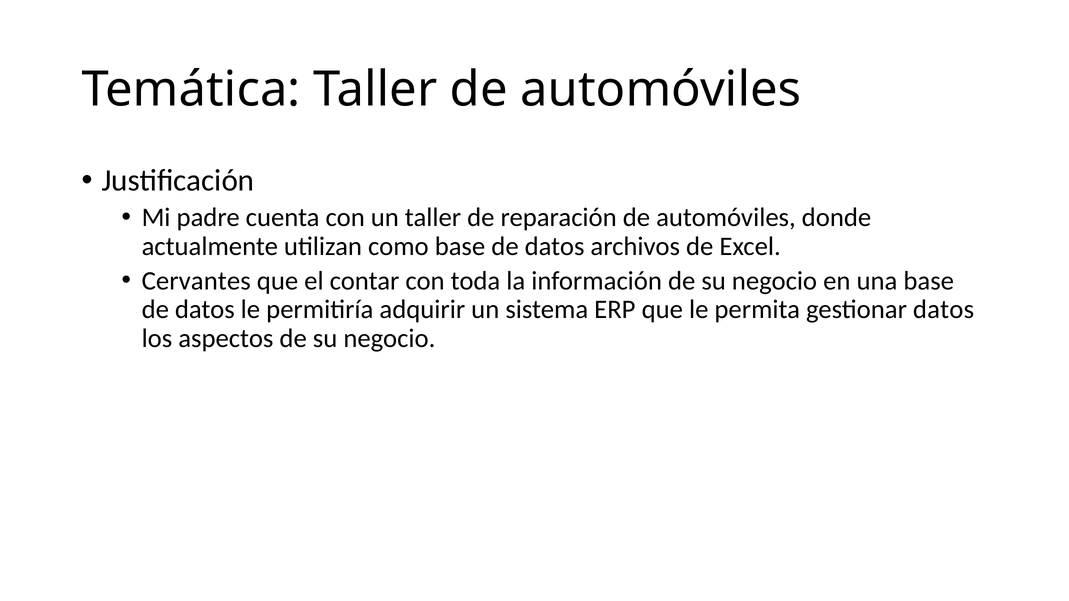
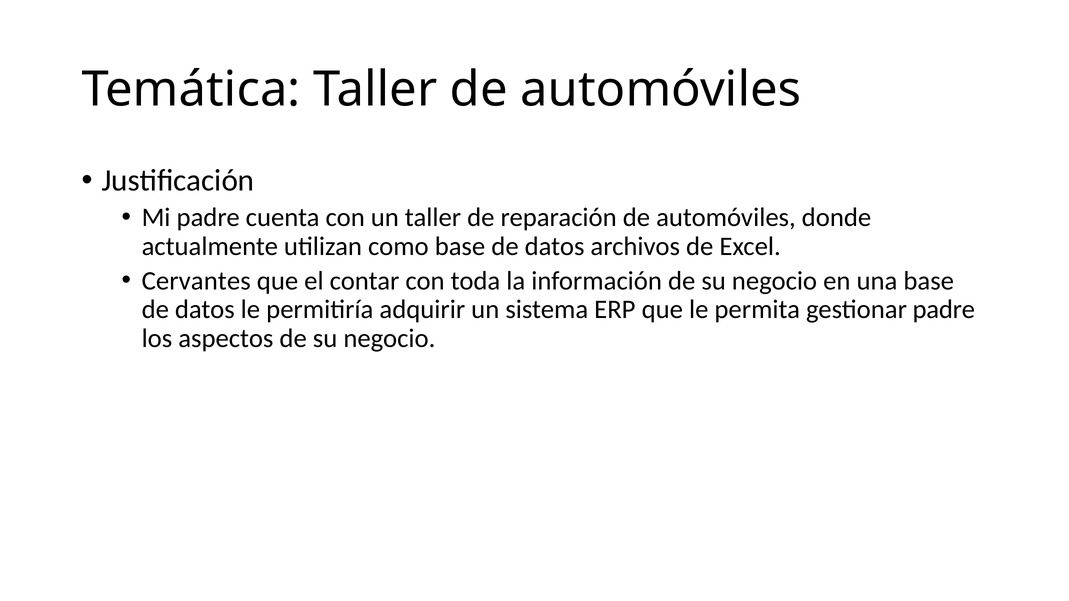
gestionar datos: datos -> padre
